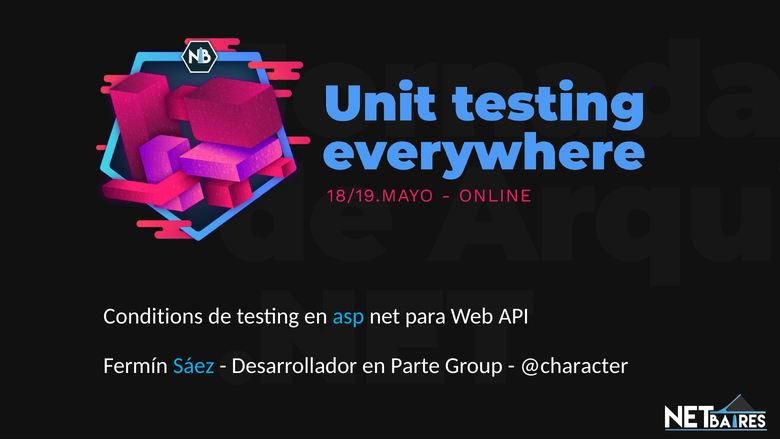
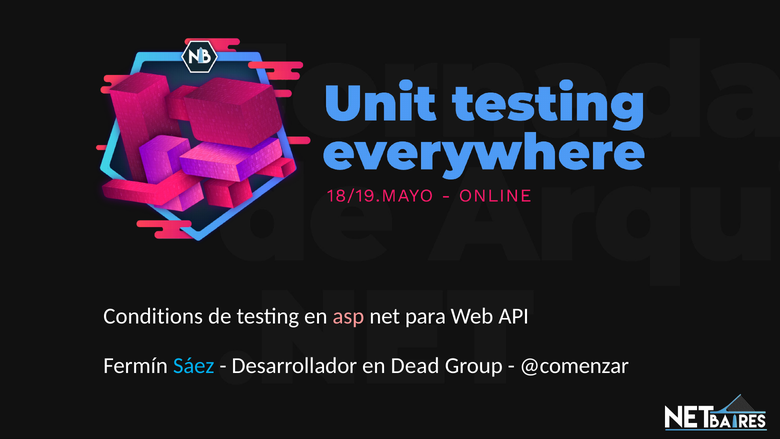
asp colour: light blue -> pink
Parte: Parte -> Dead
@character: @character -> @comenzar
